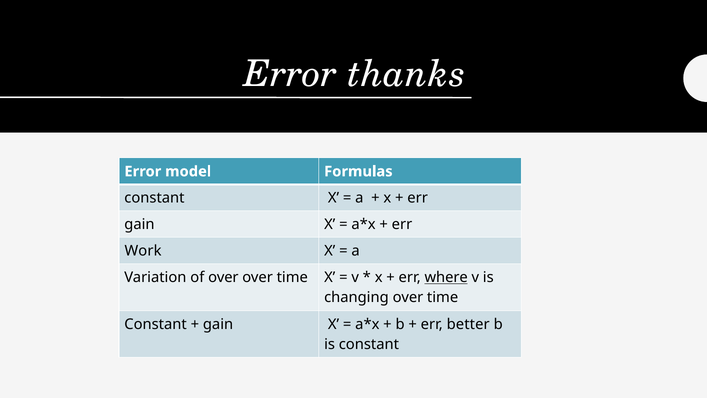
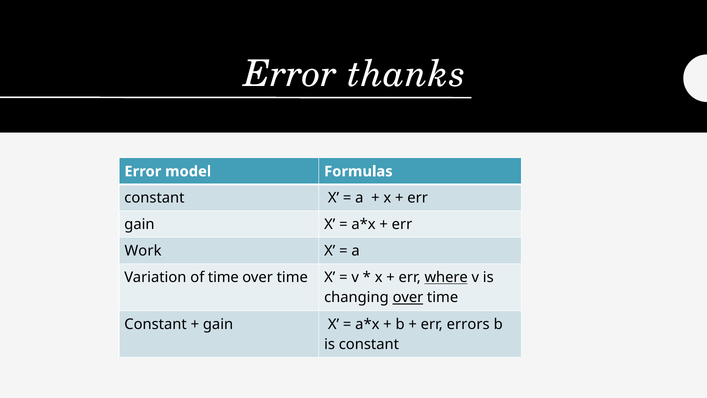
of over: over -> time
over at (408, 297) underline: none -> present
better: better -> errors
